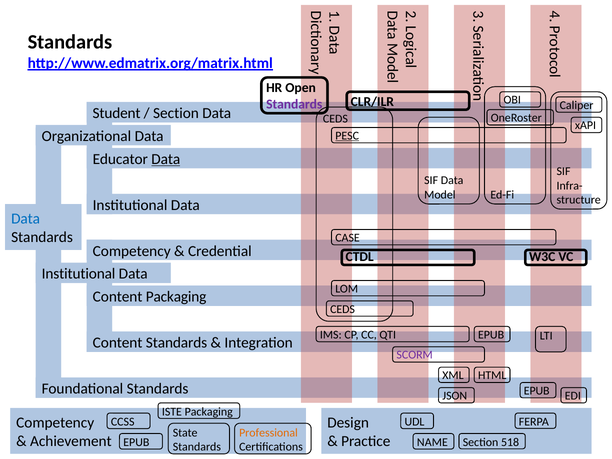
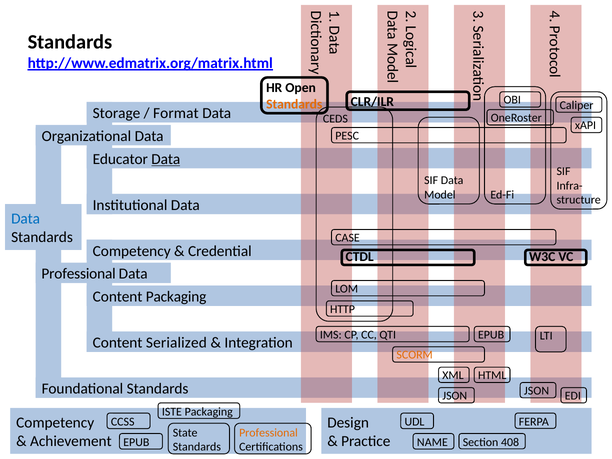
Standards at (294, 104) colour: purple -> orange
Student: Student -> Storage
Section at (176, 113): Section -> Format
PESC underline: present -> none
Institutional at (79, 274): Institutional -> Professional
CEDS at (343, 309): CEDS -> HTTP
Content Standards: Standards -> Serialized
SCORM colour: purple -> orange
JSON EPUB: EPUB -> JSON
518: 518 -> 408
